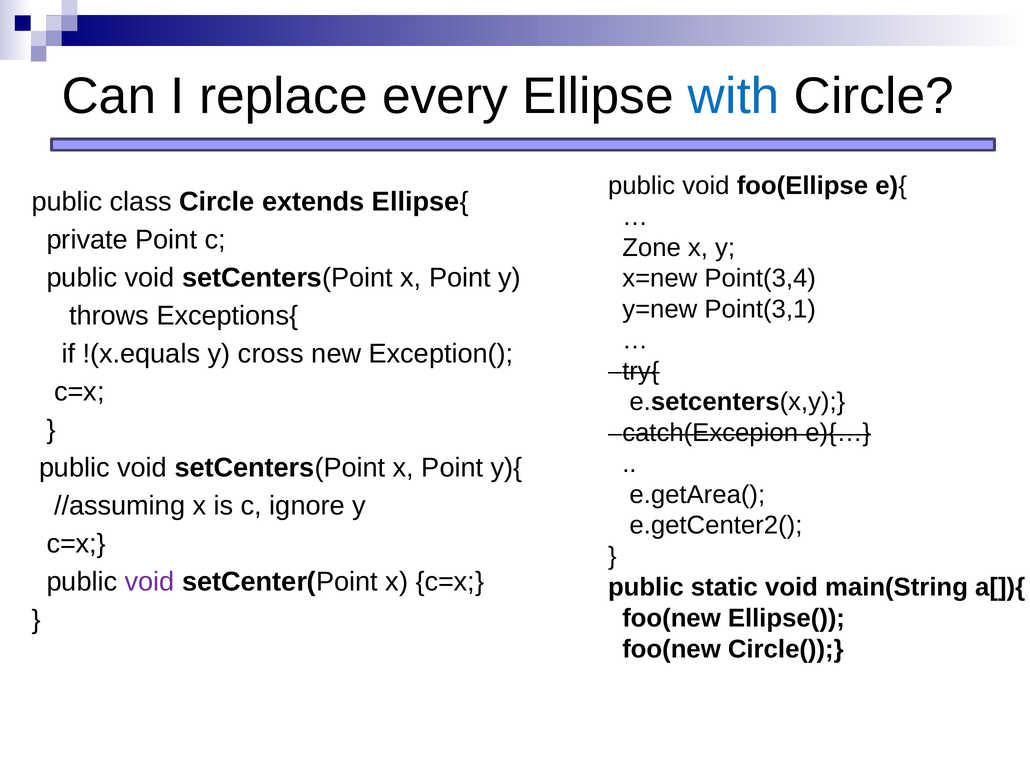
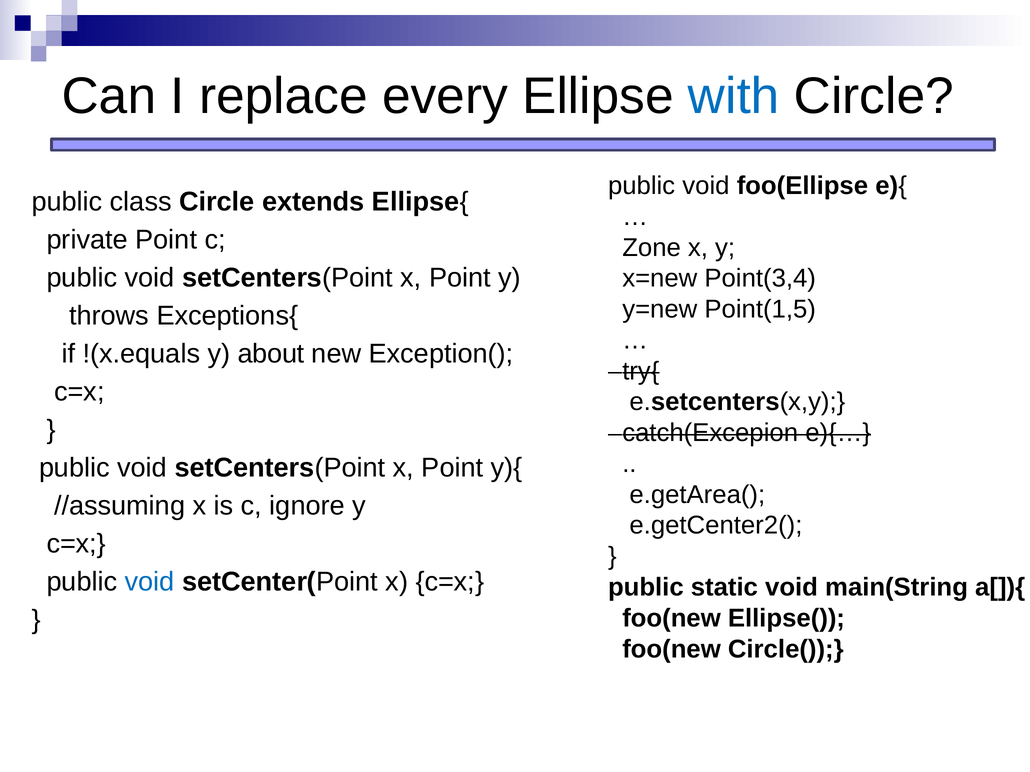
Point(3,1: Point(3,1 -> Point(1,5
cross: cross -> about
void at (150, 582) colour: purple -> blue
